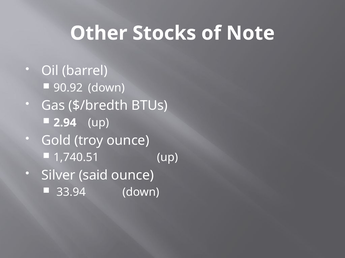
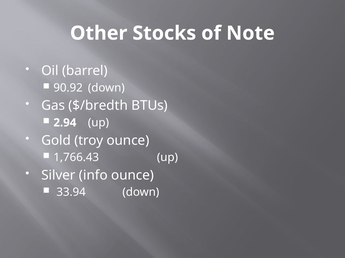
1,740.51: 1,740.51 -> 1,766.43
said: said -> info
